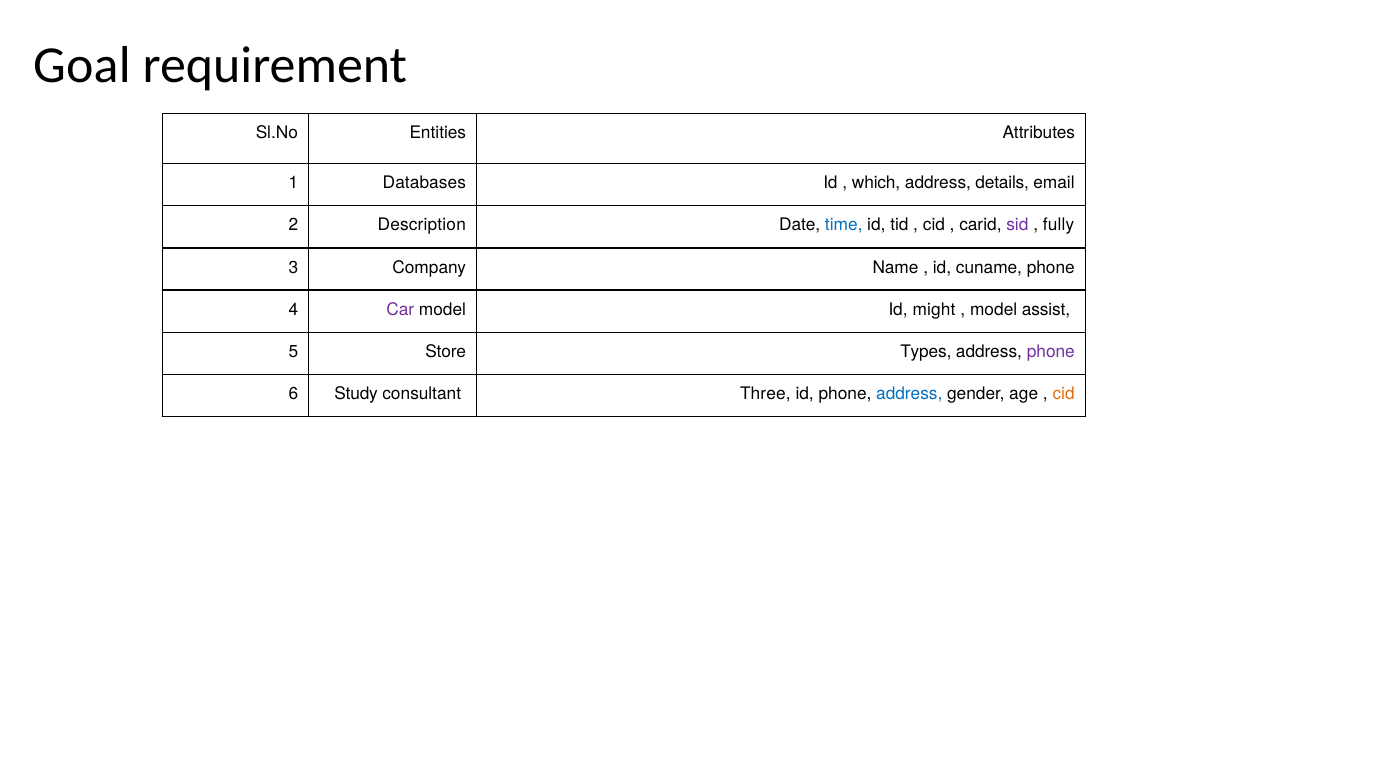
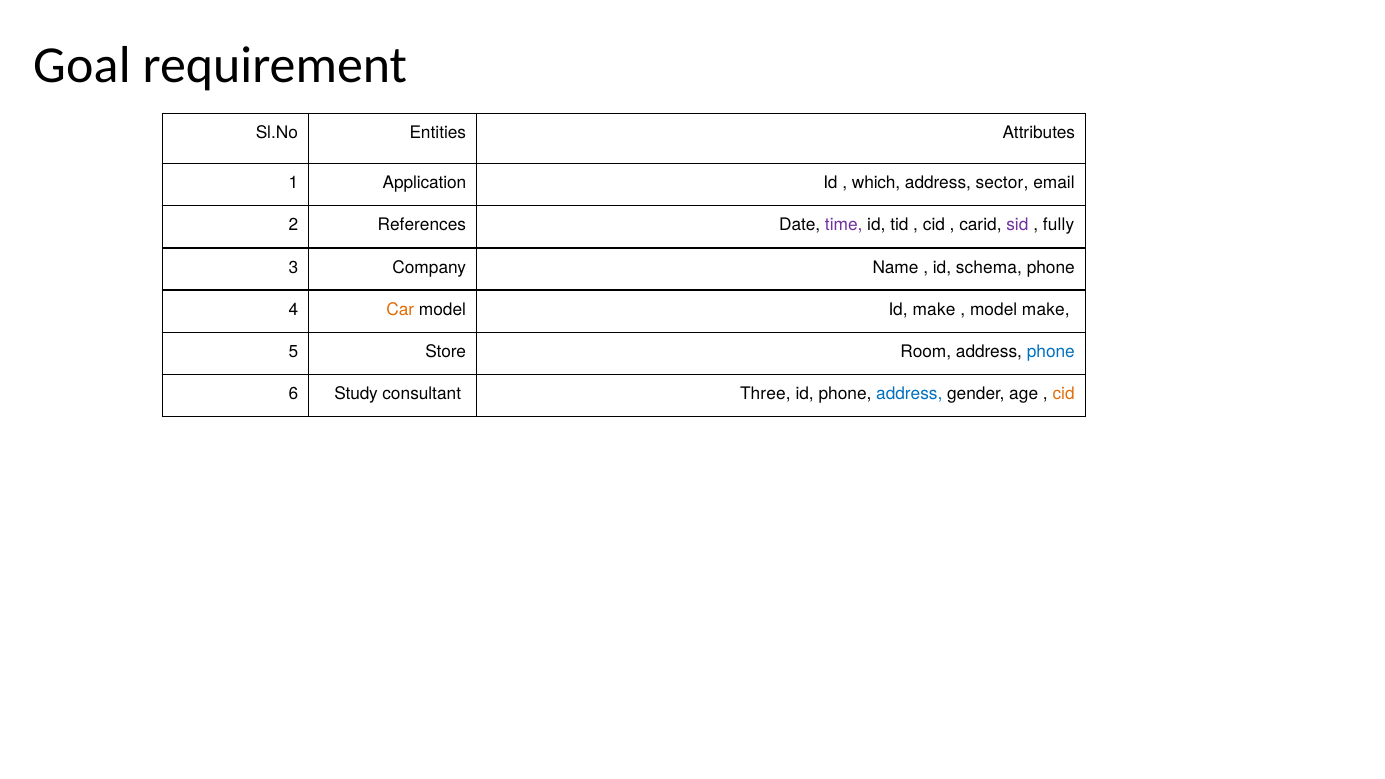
Databases: Databases -> Application
details: details -> sector
Description: Description -> References
time colour: blue -> purple
cuname: cuname -> schema
Car colour: purple -> orange
Id might: might -> make
model assist: assist -> make
Types: Types -> Room
phone at (1051, 352) colour: purple -> blue
